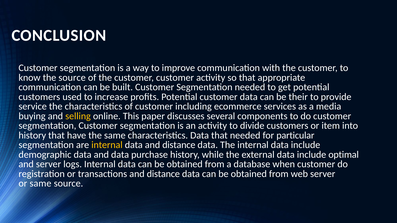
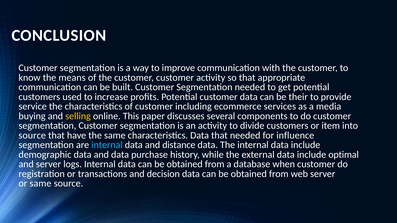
the source: source -> means
history at (32, 136): history -> source
particular: particular -> influence
internal at (107, 145) colour: yellow -> light blue
transactions and distance: distance -> decision
